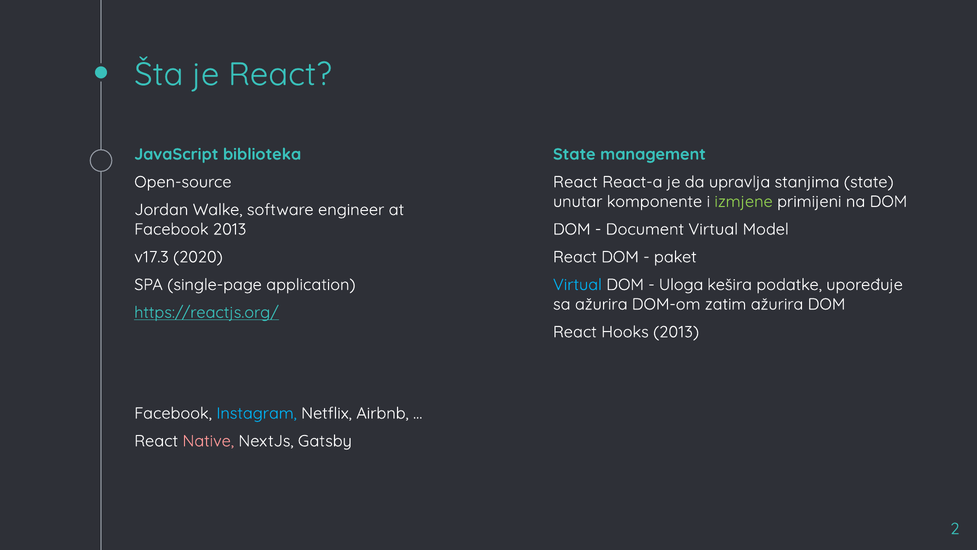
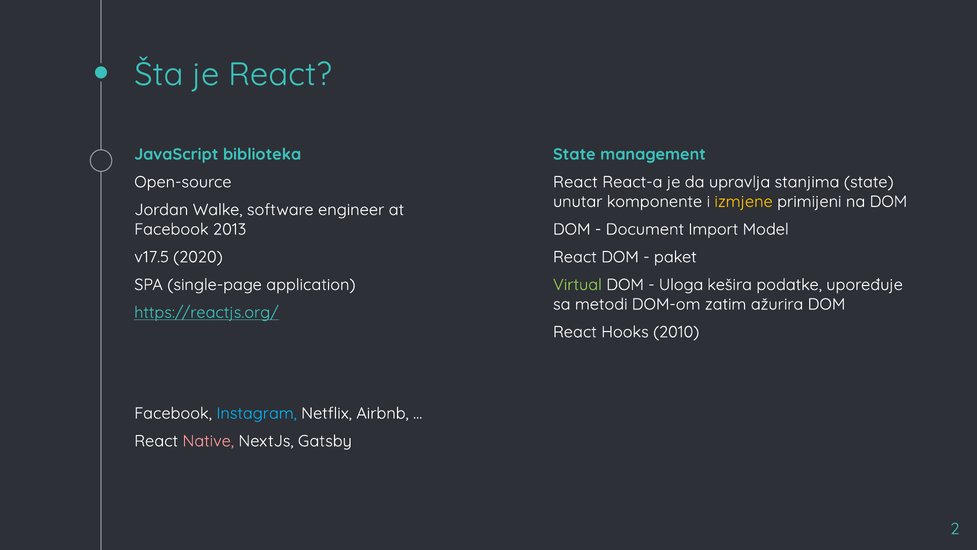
izmjene colour: light green -> yellow
Document Virtual: Virtual -> Import
v17.3: v17.3 -> v17.5
Virtual at (577, 284) colour: light blue -> light green
sa ažurira: ažurira -> metodi
Hooks 2013: 2013 -> 2010
